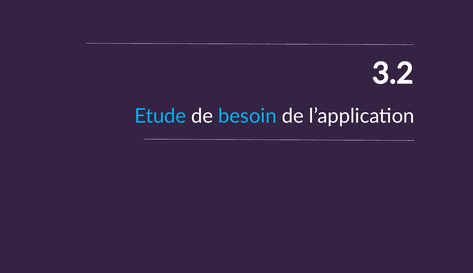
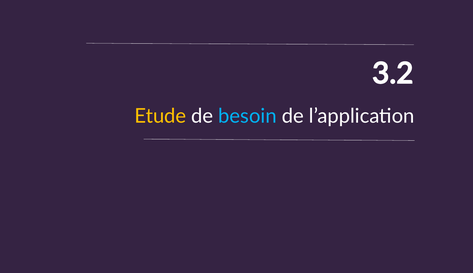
Etude colour: light blue -> yellow
